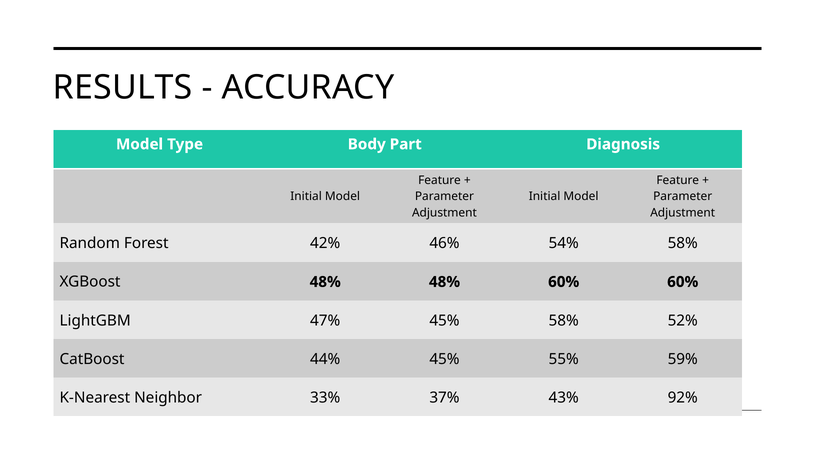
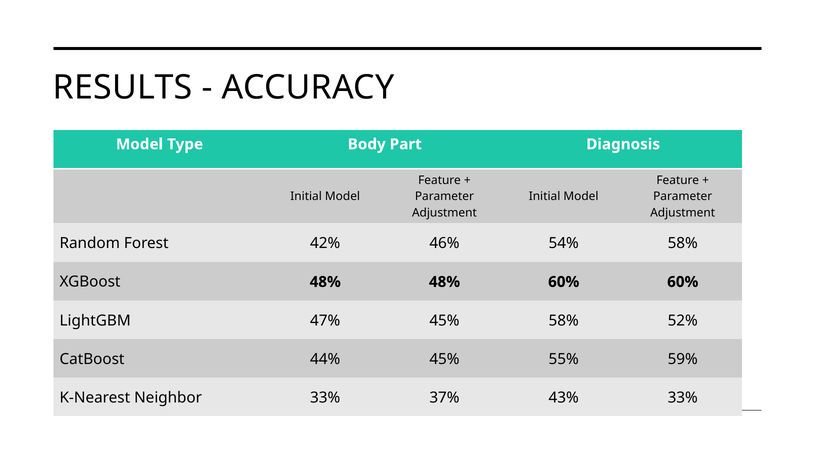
43% 92%: 92% -> 33%
